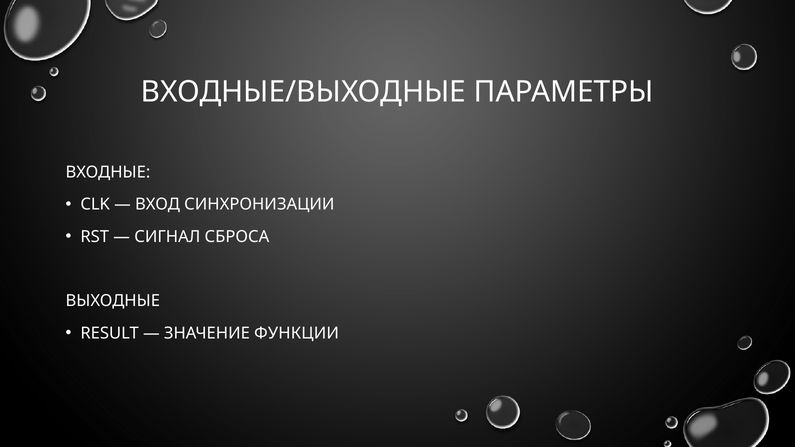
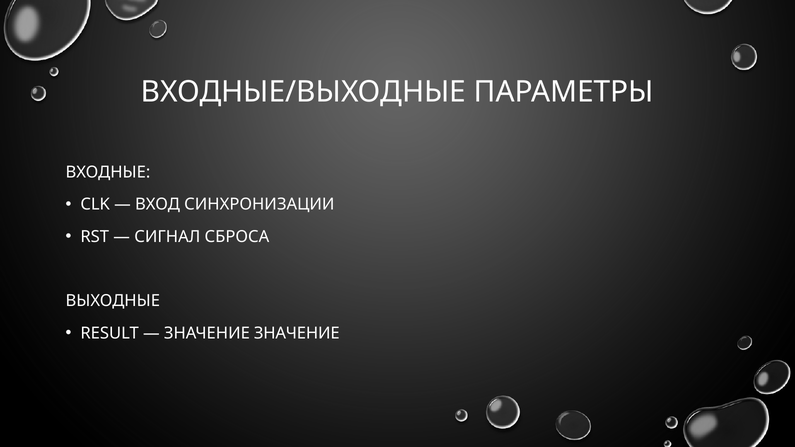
ЗНАЧЕНИЕ ФУНКЦИИ: ФУНКЦИИ -> ЗНАЧЕНИЕ
